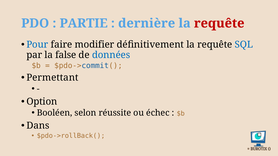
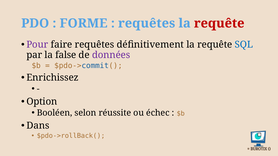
PARTIE: PARTIE -> FORME
dernière at (147, 23): dernière -> requêtes
Pour colour: blue -> purple
faire modifier: modifier -> requêtes
données colour: blue -> purple
Permettant: Permettant -> Enrichissez
